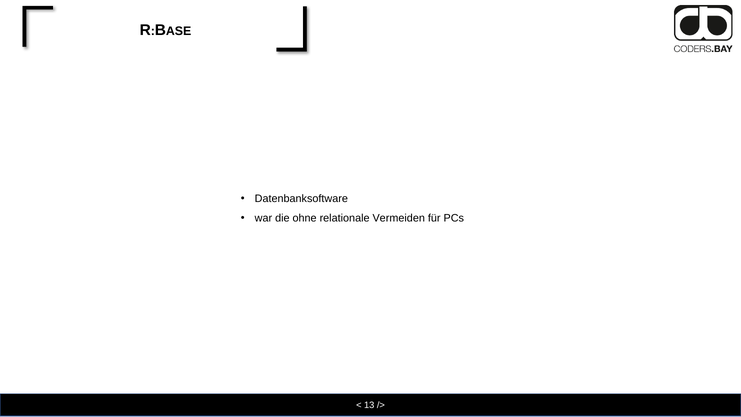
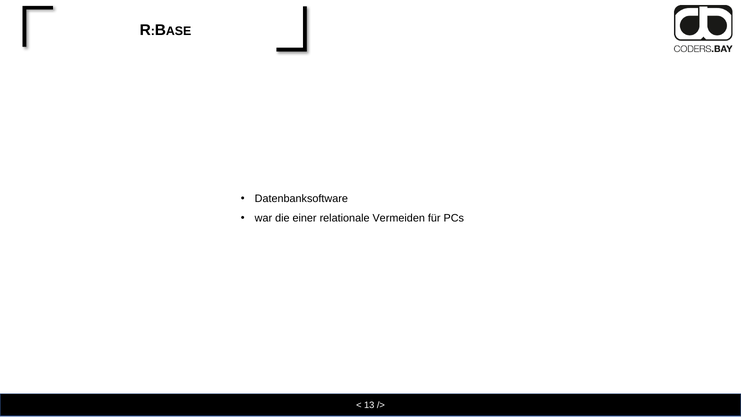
ohne: ohne -> einer
